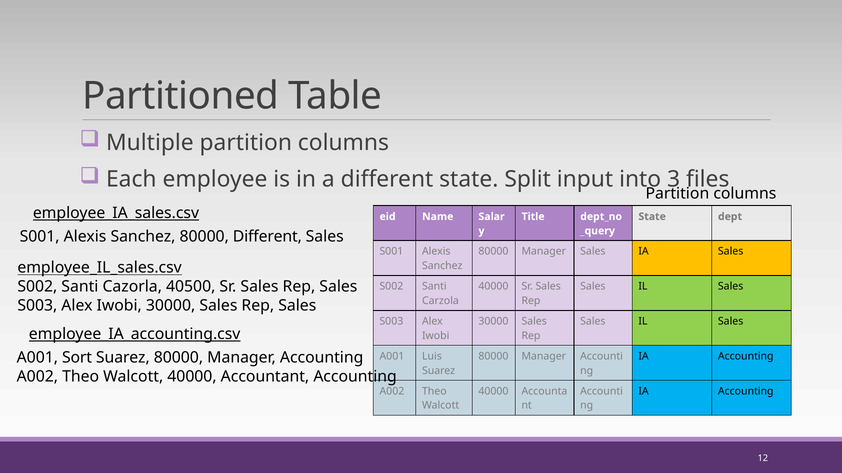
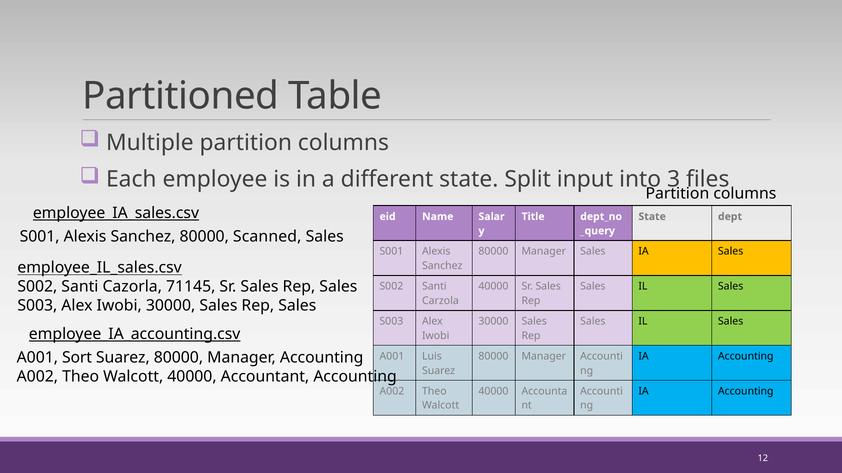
80000 Different: Different -> Scanned
40500: 40500 -> 71145
